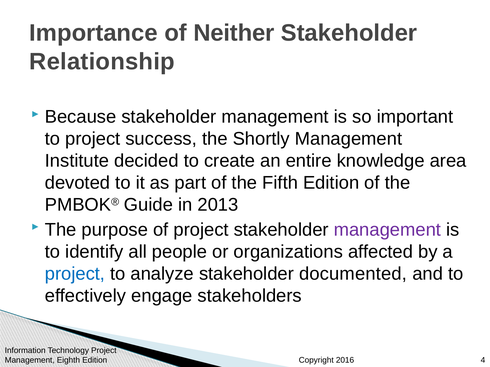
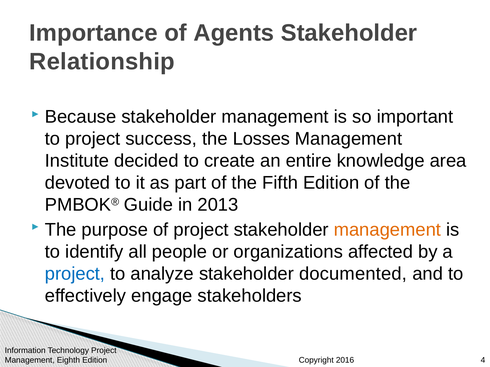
Neither: Neither -> Agents
Shortly: Shortly -> Losses
management at (387, 230) colour: purple -> orange
